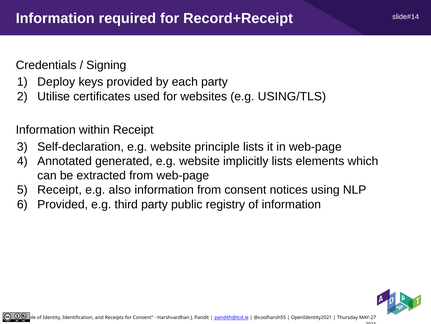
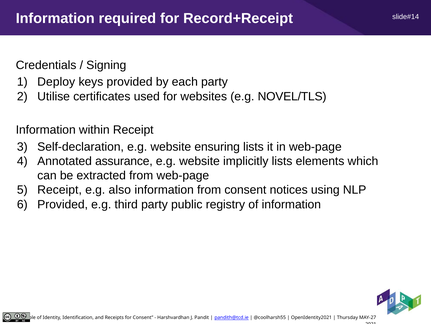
USING/TLS: USING/TLS -> NOVEL/TLS
principle: principle -> ensuring
generated: generated -> assurance
